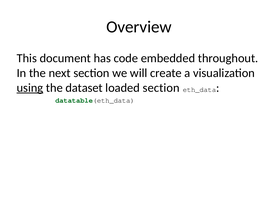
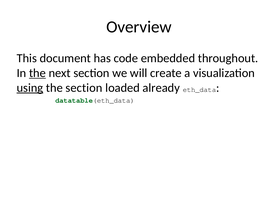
the at (37, 73) underline: none -> present
the dataset: dataset -> section
loaded section: section -> already
